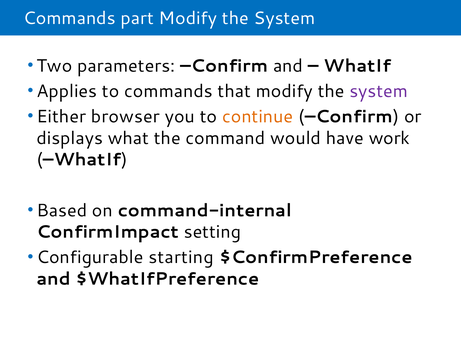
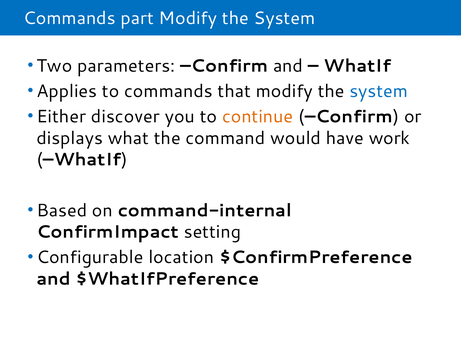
system at (379, 91) colour: purple -> blue
browser: browser -> discover
starting: starting -> location
